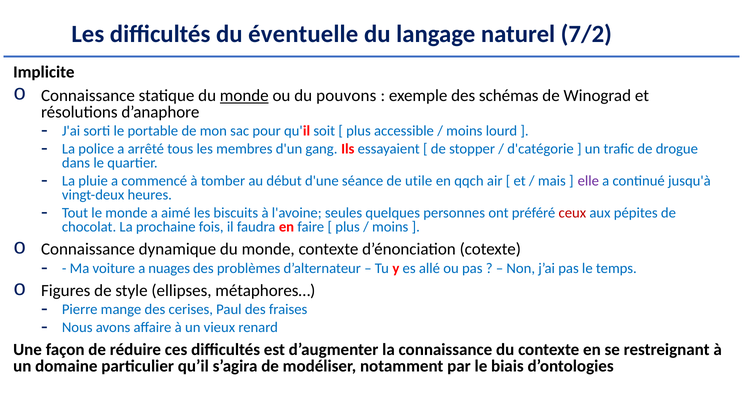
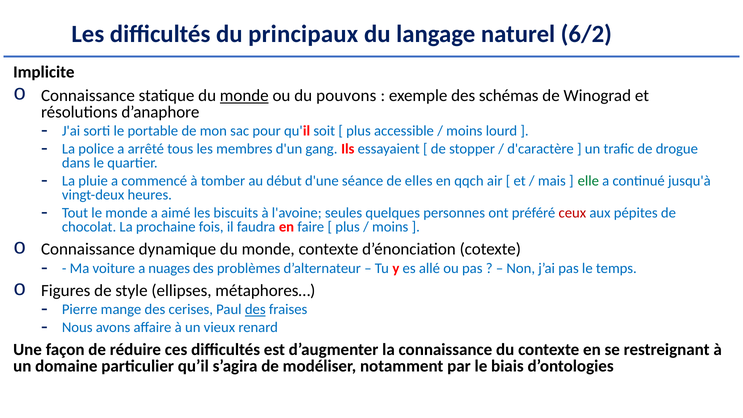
éventuelle: éventuelle -> principaux
7/2: 7/2 -> 6/2
d'catégorie: d'catégorie -> d'caractère
utile: utile -> elles
elle colour: purple -> green
des at (255, 310) underline: none -> present
